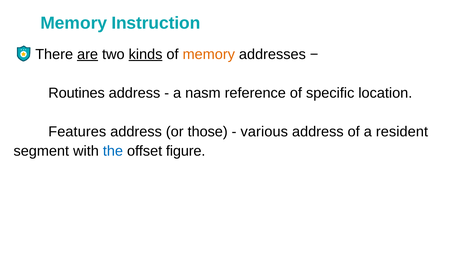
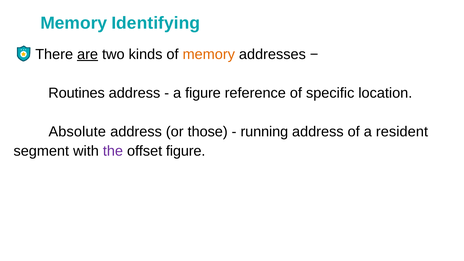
Instruction: Instruction -> Identifying
kinds underline: present -> none
a nasm: nasm -> figure
Features: Features -> Absolute
various: various -> running
the colour: blue -> purple
